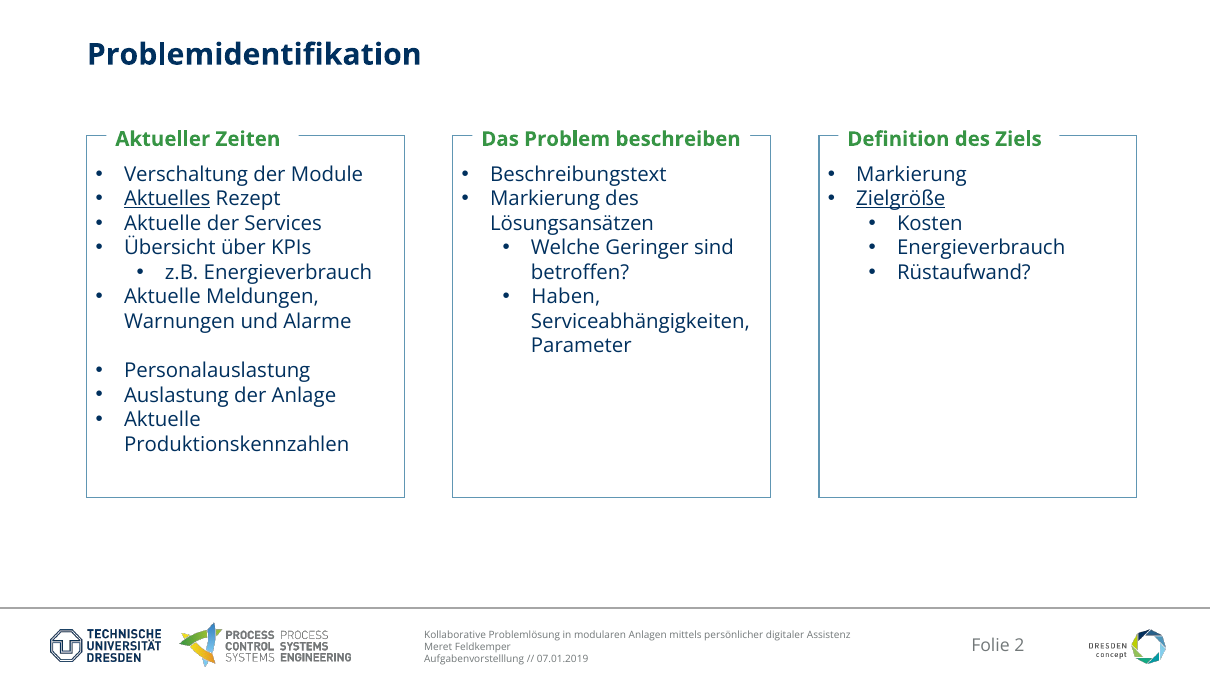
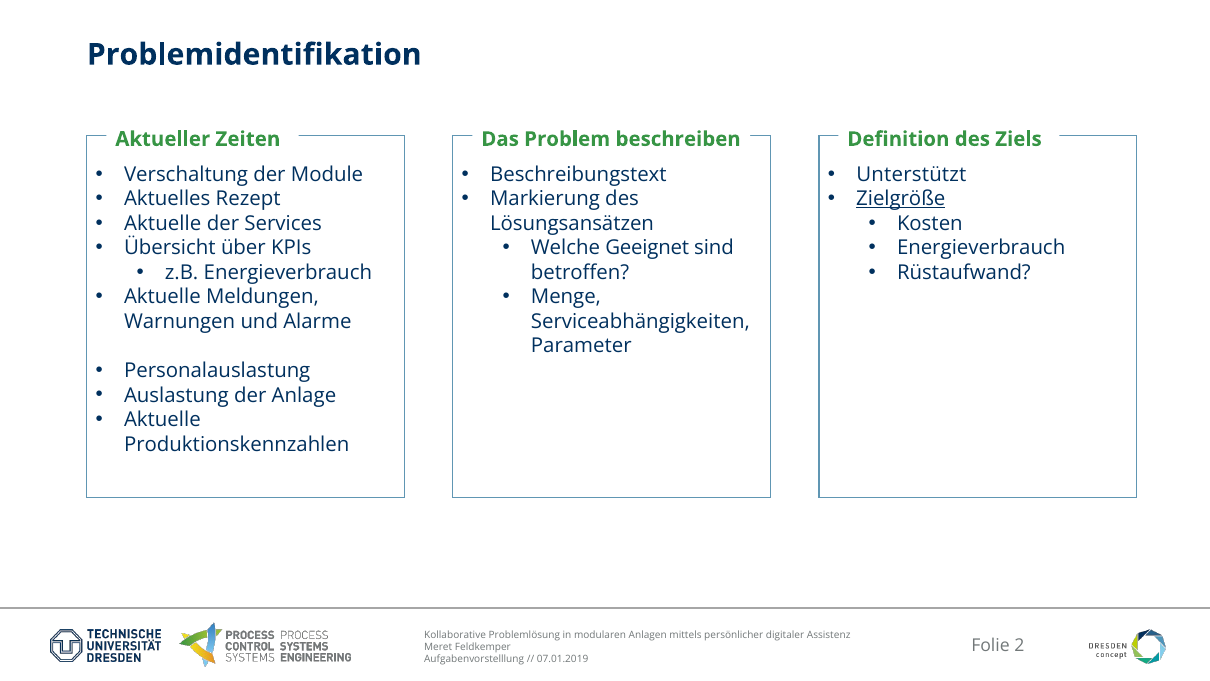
Markierung at (911, 174): Markierung -> Unterstützt
Aktuelles underline: present -> none
Geringer: Geringer -> Geeignet
Haben: Haben -> Menge
